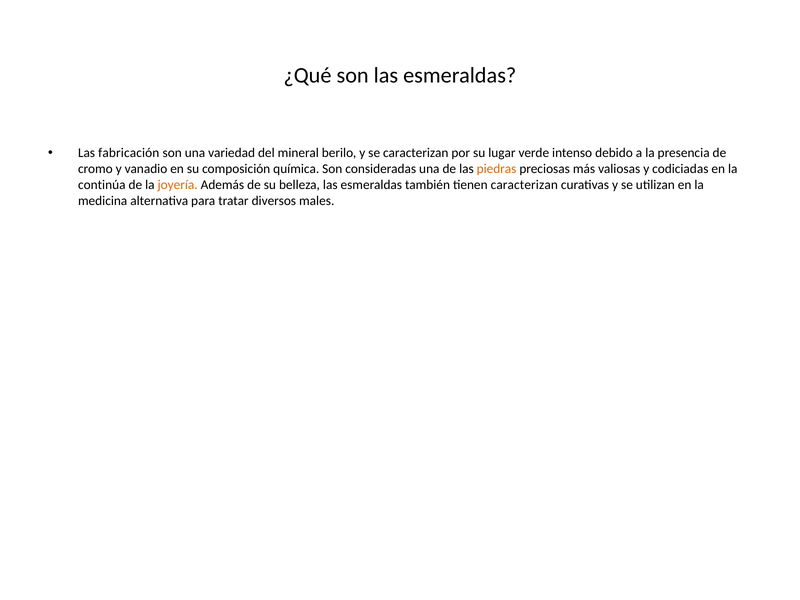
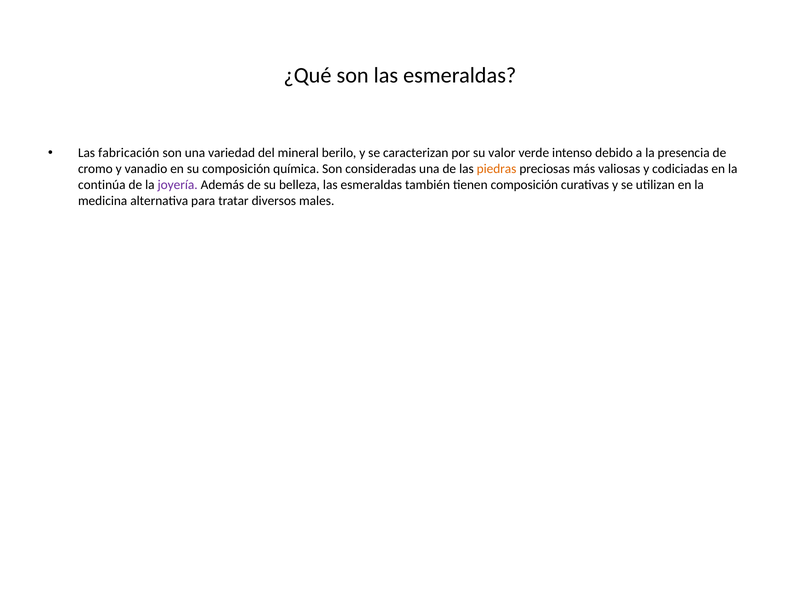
lugar: lugar -> valor
joyería colour: orange -> purple
tienen caracterizan: caracterizan -> composición
